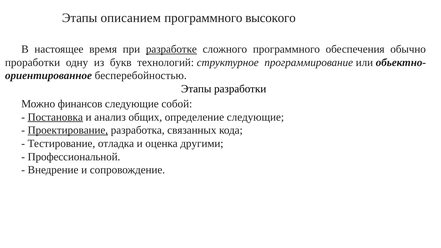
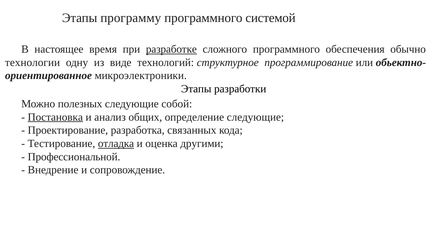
описанием: описанием -> программу
высокого: высокого -> системой
проработки: проработки -> технологии
букв: букв -> виде
бесперебойностью: бесперебойностью -> микроэлектроники
финансов: финансов -> полезных
Проектирование underline: present -> none
отладка underline: none -> present
